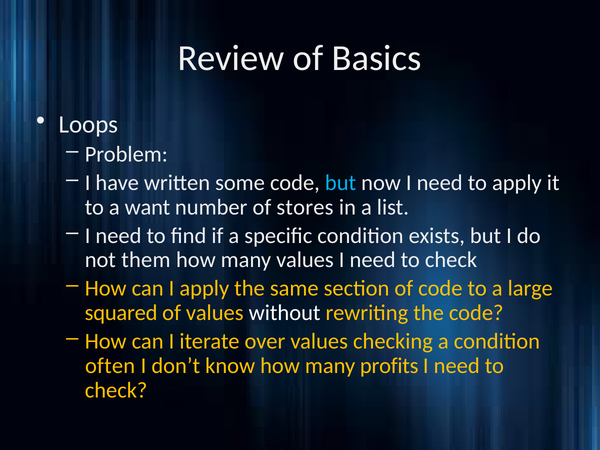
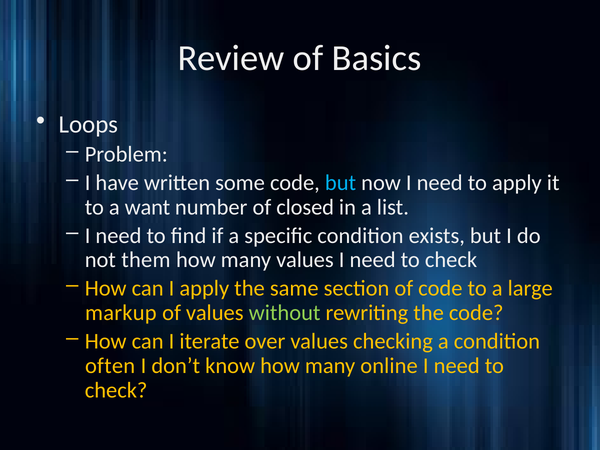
stores: stores -> closed
squared: squared -> markup
without colour: white -> light green
profits: profits -> online
